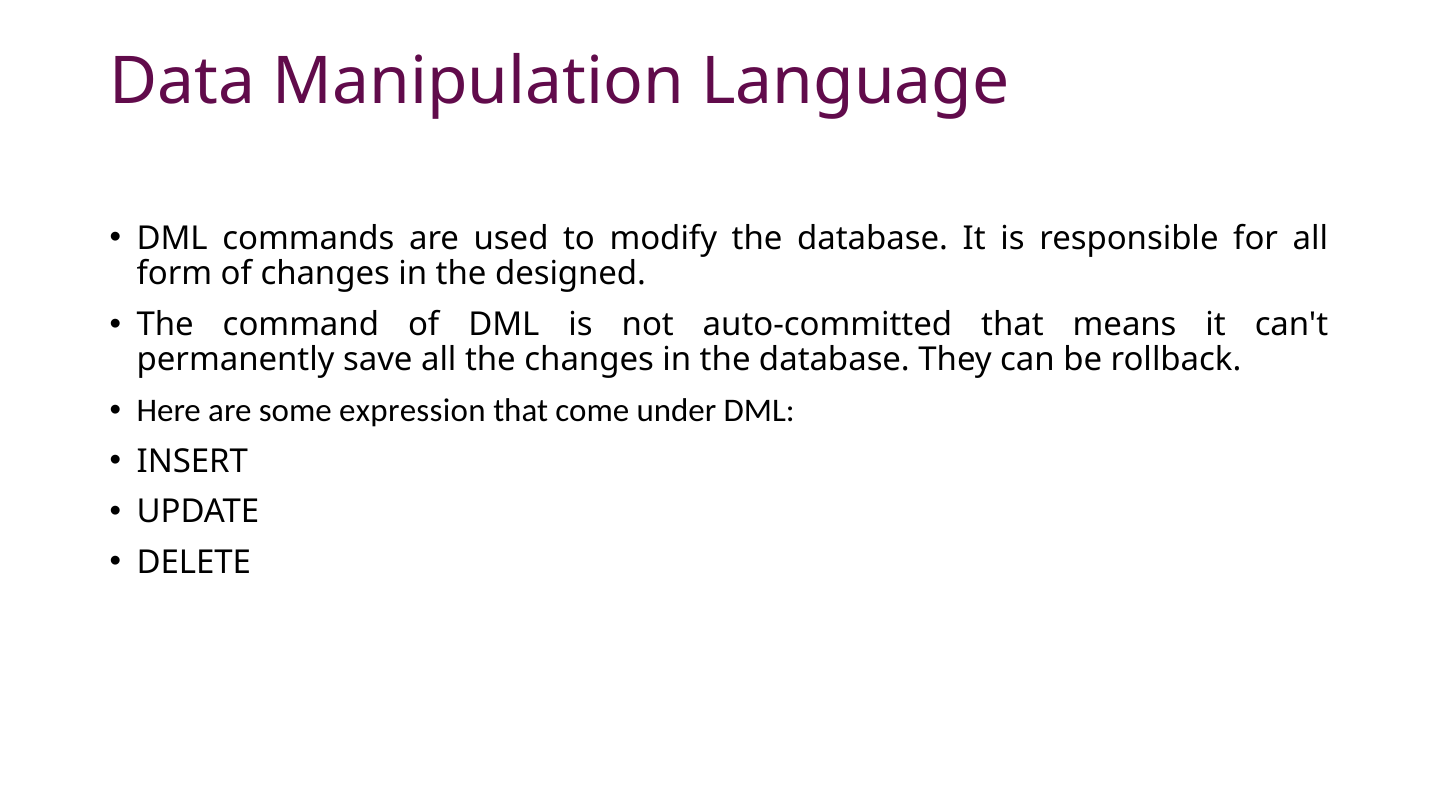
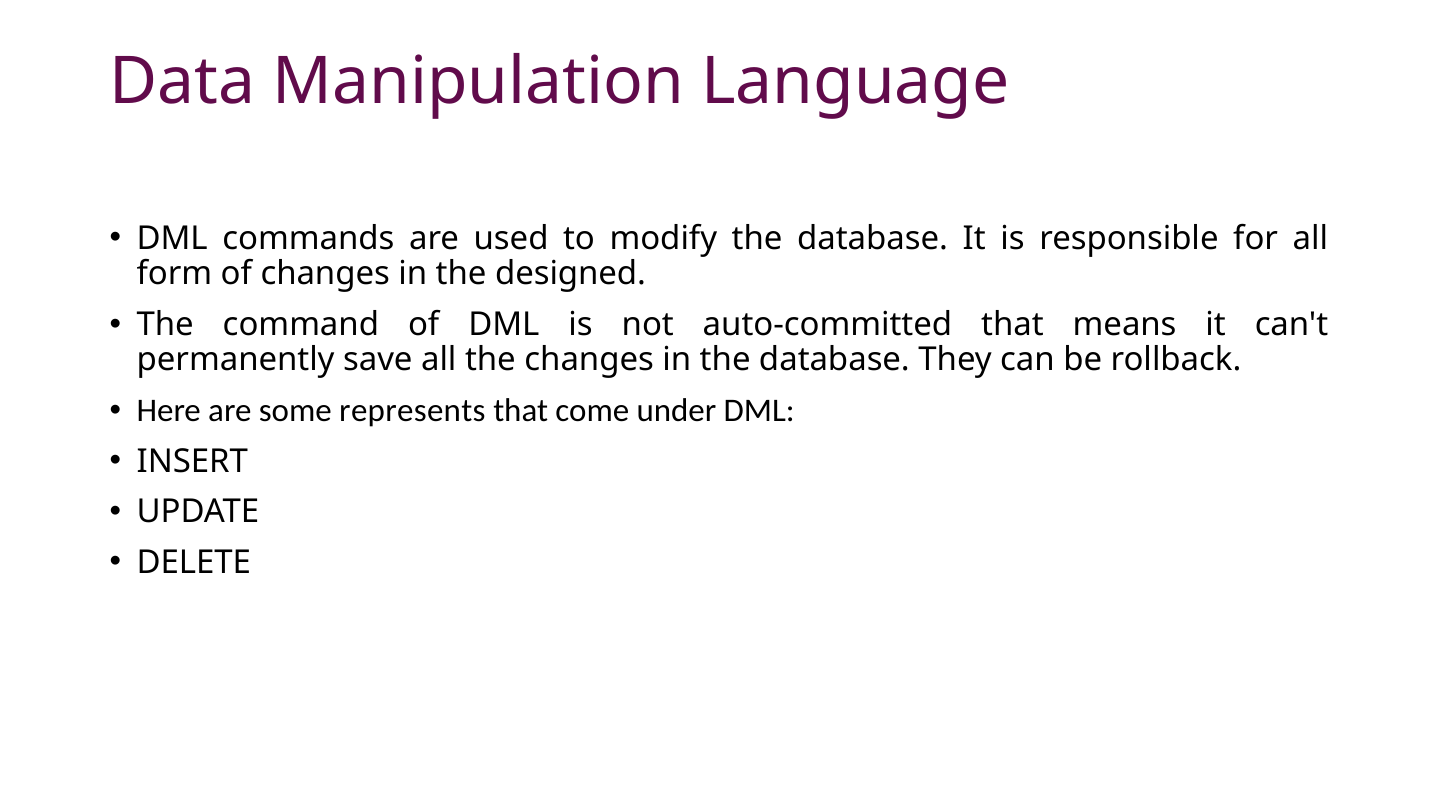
expression: expression -> represents
